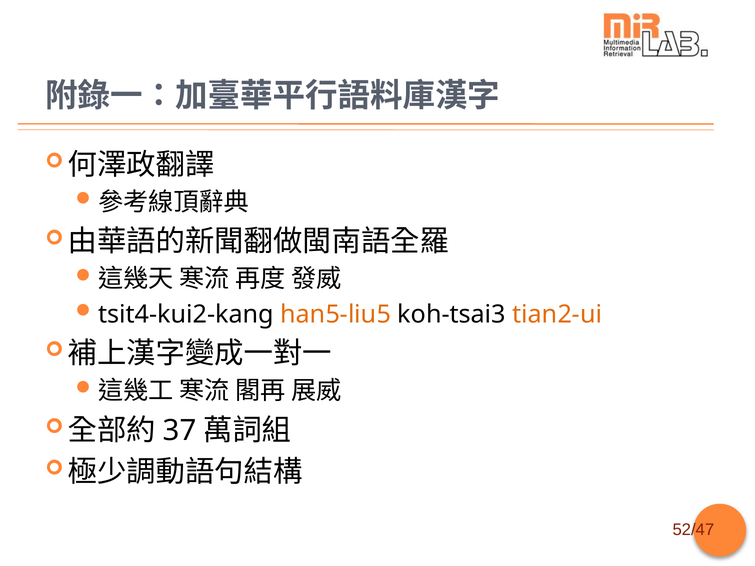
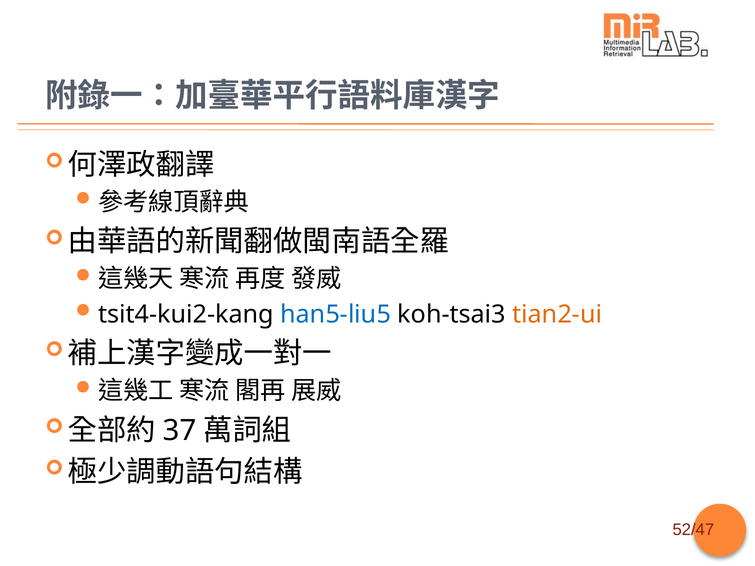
han5-liu5 colour: orange -> blue
